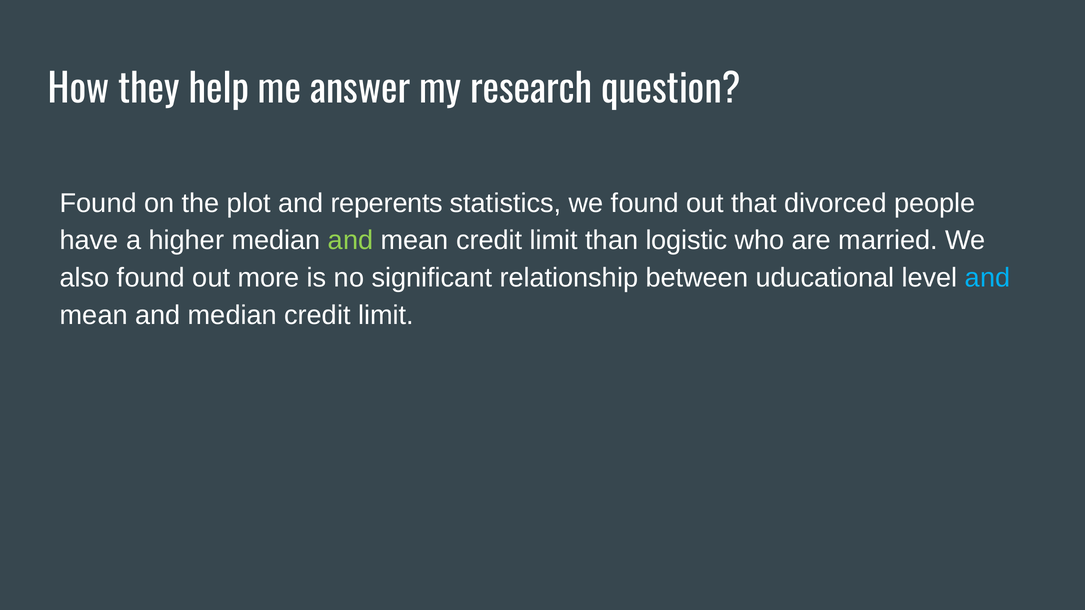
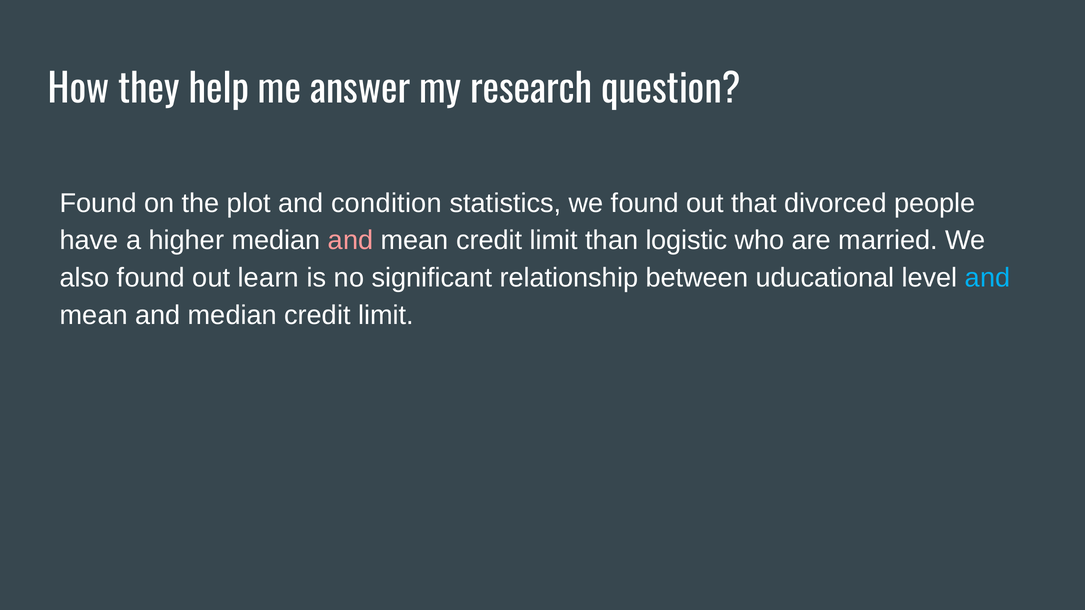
reperents: reperents -> condition
and at (351, 241) colour: light green -> pink
more: more -> learn
